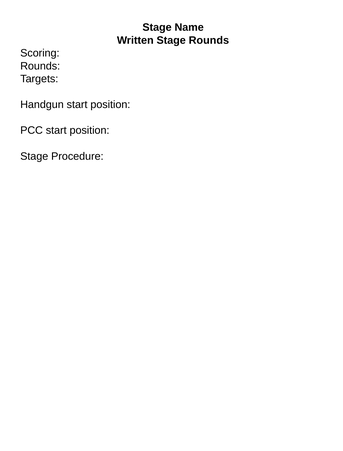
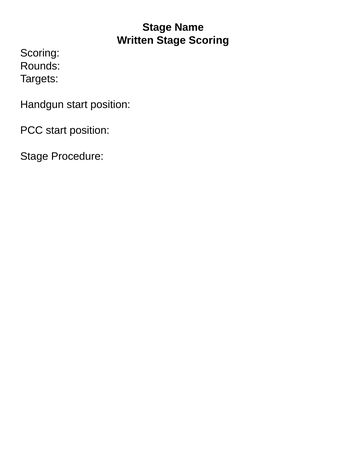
Stage Rounds: Rounds -> Scoring
